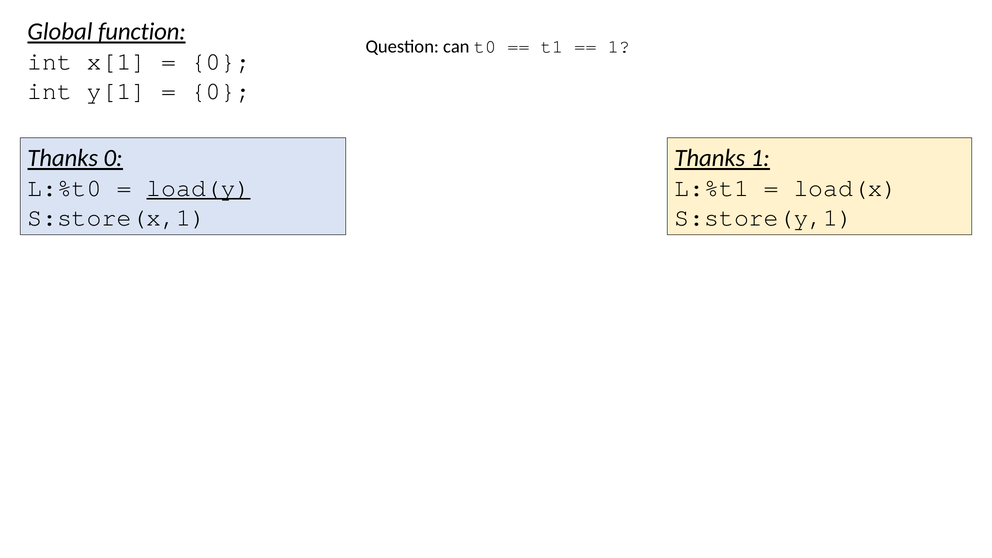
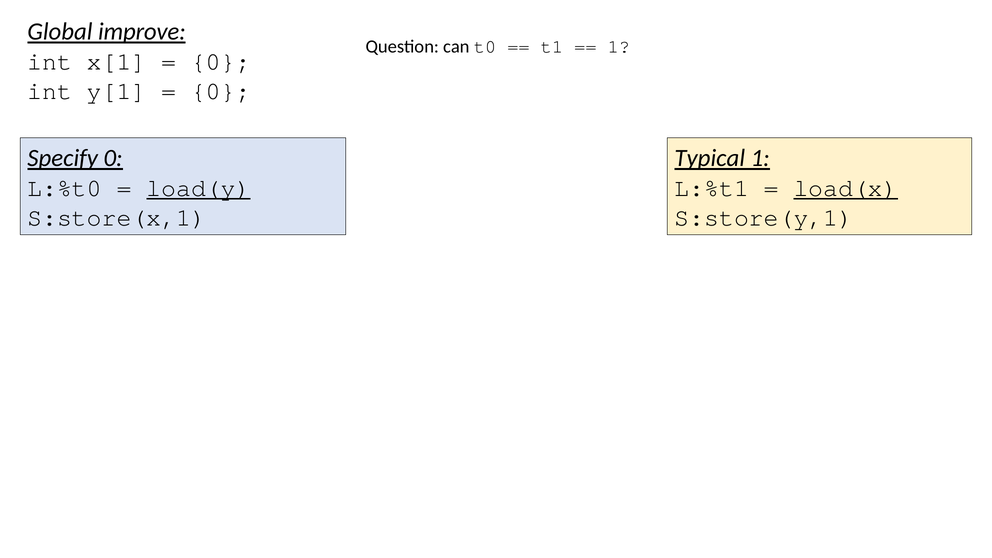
function: function -> improve
Thanks at (63, 158): Thanks -> Specify
Thanks at (710, 158): Thanks -> Typical
load(x underline: none -> present
